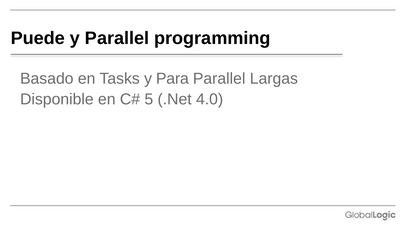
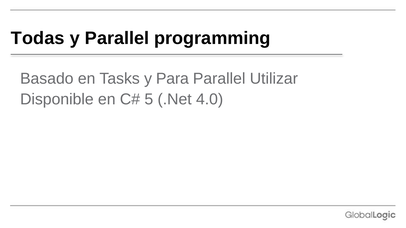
Puede: Puede -> Todas
Largas: Largas -> Utilizar
